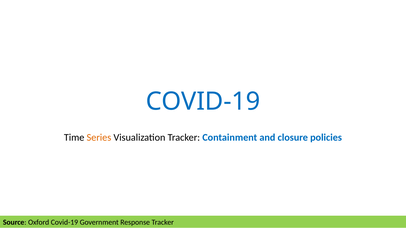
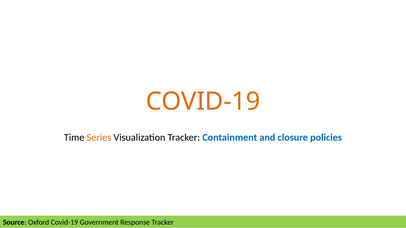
COVID-19 at (203, 101) colour: blue -> orange
